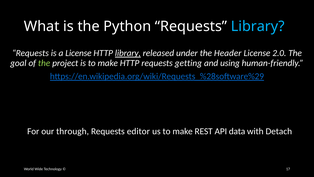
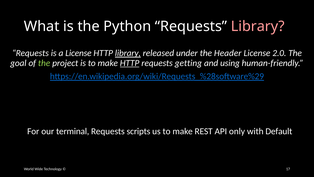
Library at (258, 26) colour: light blue -> pink
HTTP at (130, 63) underline: none -> present
through: through -> terminal
editor: editor -> scripts
data: data -> only
Detach: Detach -> Default
